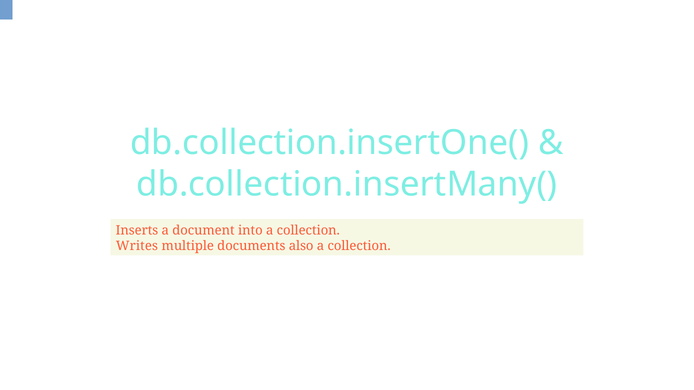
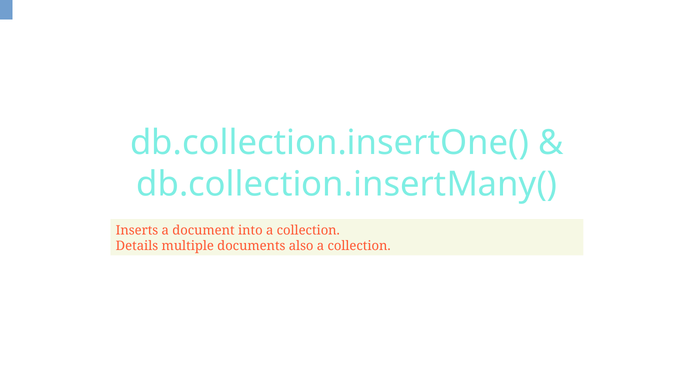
Writes: Writes -> Details
